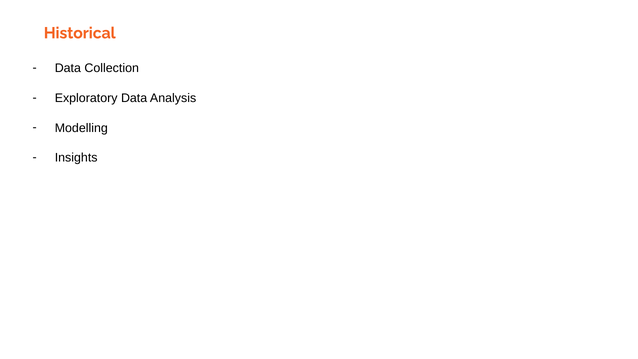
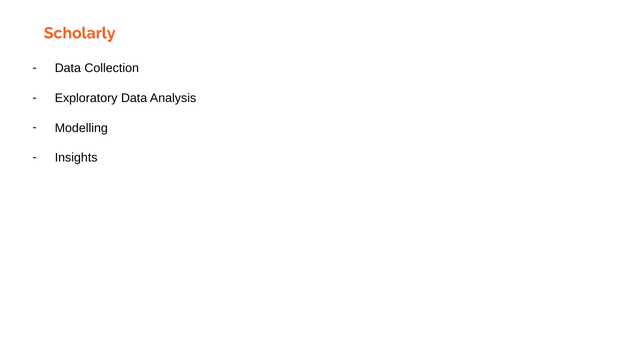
Historical: Historical -> Scholarly
